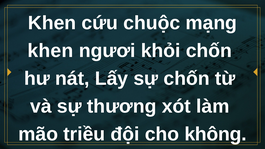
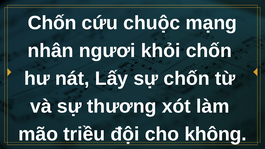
Khen at (52, 23): Khen -> Chốn
khen at (50, 51): khen -> nhân
